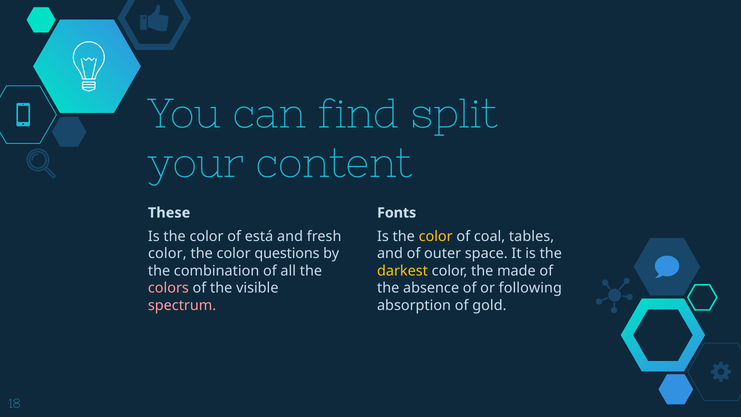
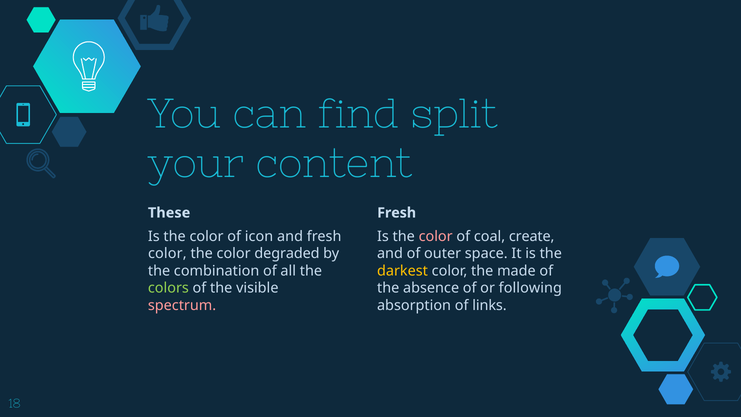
Fonts at (397, 213): Fonts -> Fresh
está: está -> icon
color at (436, 236) colour: yellow -> pink
tables: tables -> create
questions: questions -> degraded
colors colour: pink -> light green
gold: gold -> links
